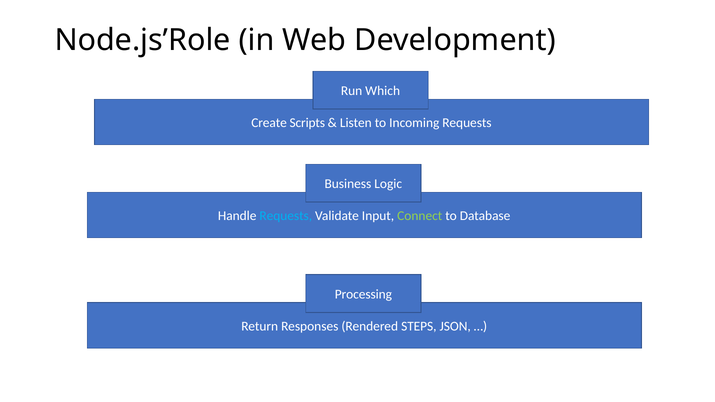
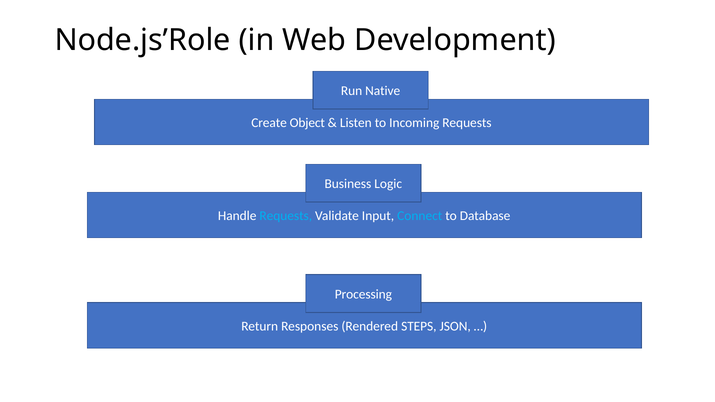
Which: Which -> Native
Scripts: Scripts -> Object
Connect colour: light green -> light blue
